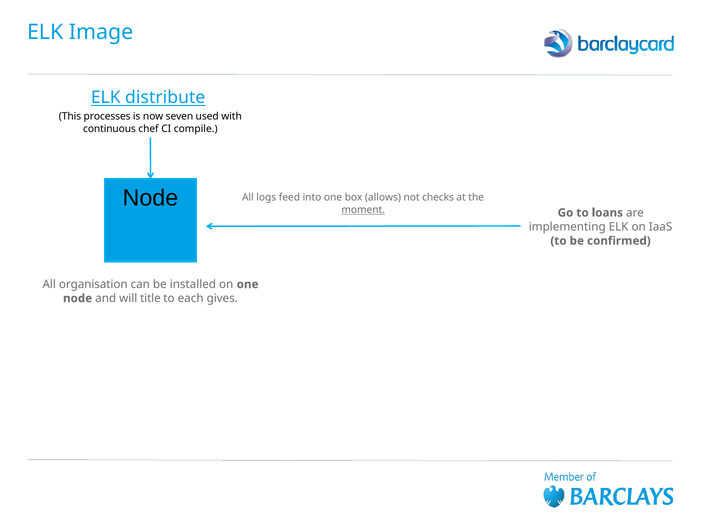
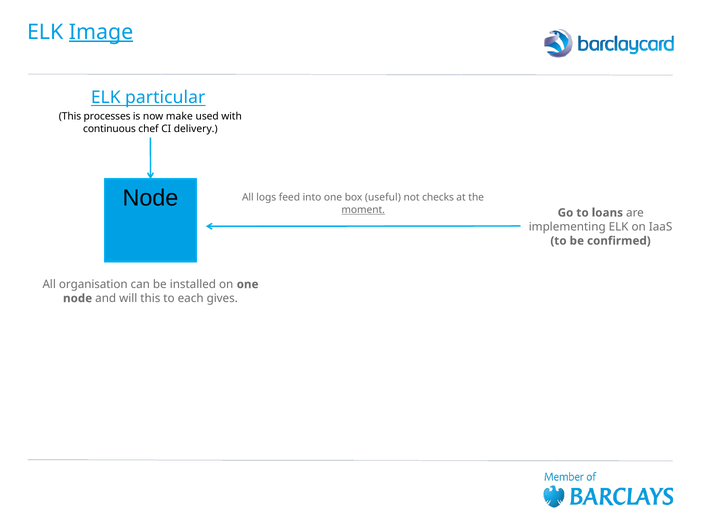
Image underline: none -> present
distribute: distribute -> particular
seven: seven -> make
compile: compile -> delivery
allows: allows -> useful
will title: title -> this
